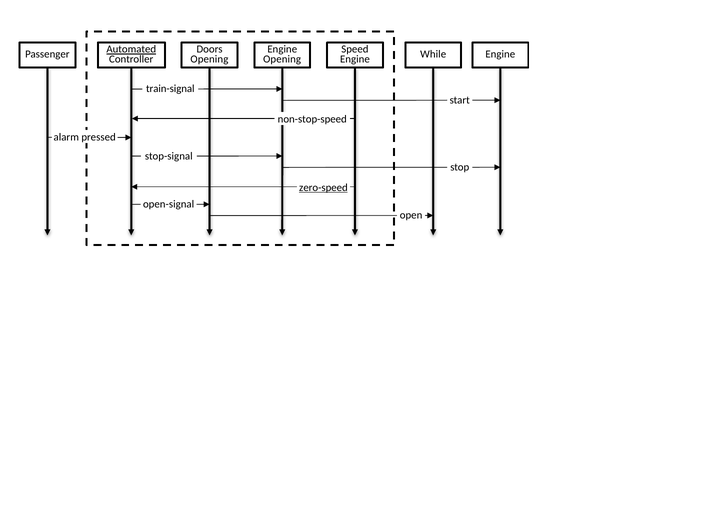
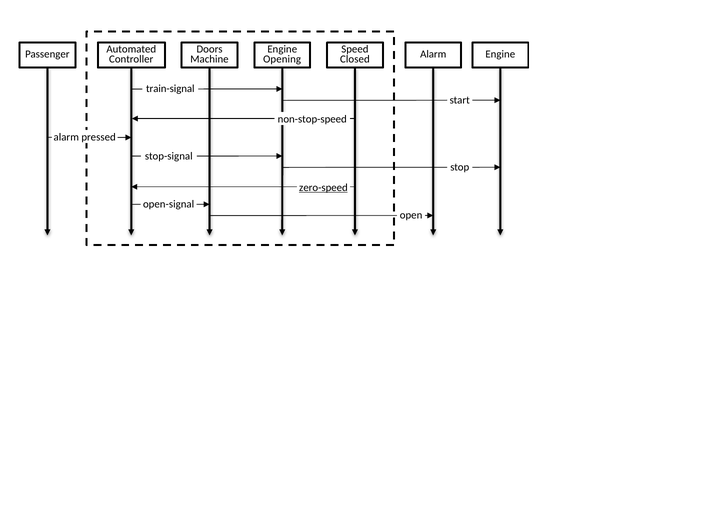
Automated underline: present -> none
While at (433, 54): While -> Alarm
Opening at (209, 59): Opening -> Machine
Engine at (355, 59): Engine -> Closed
